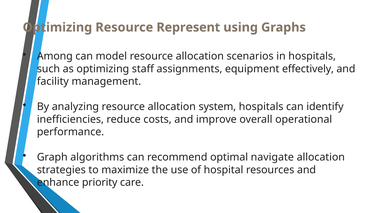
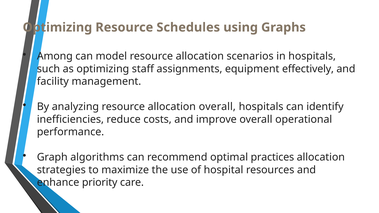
Represent: Represent -> Schedules
allocation system: system -> overall
navigate: navigate -> practices
